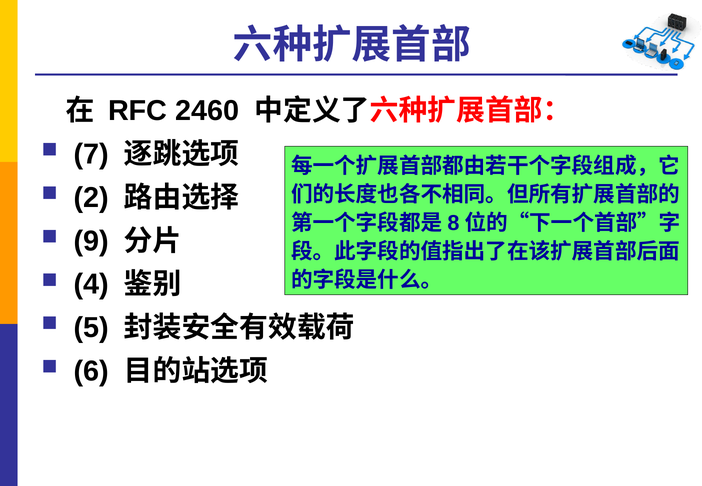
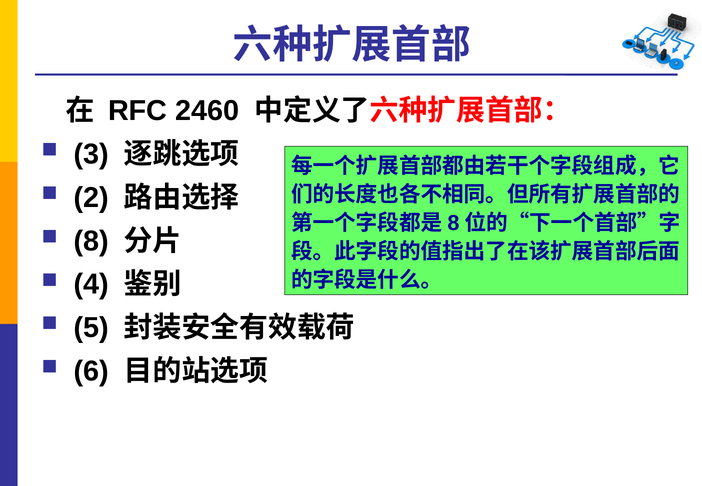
7: 7 -> 3
9: 9 -> 8
